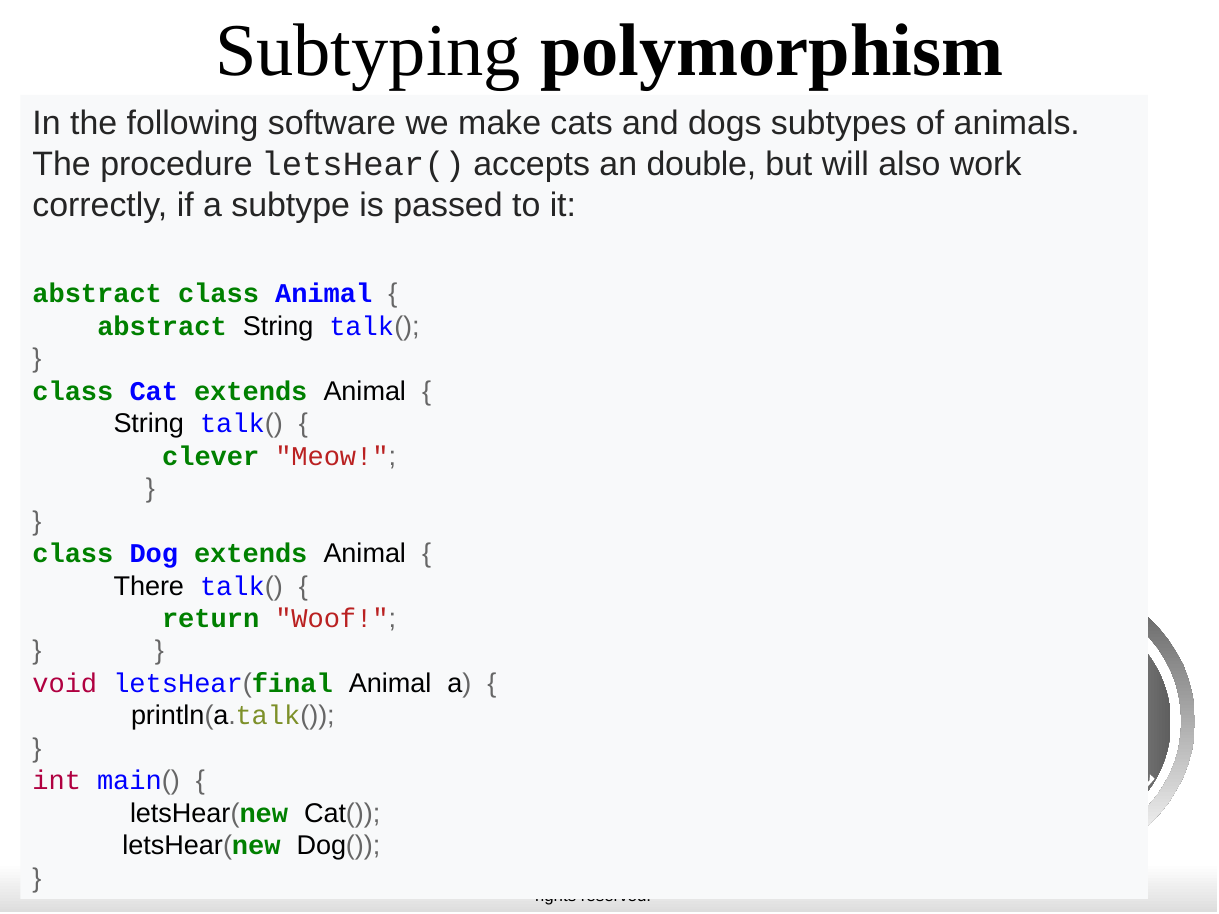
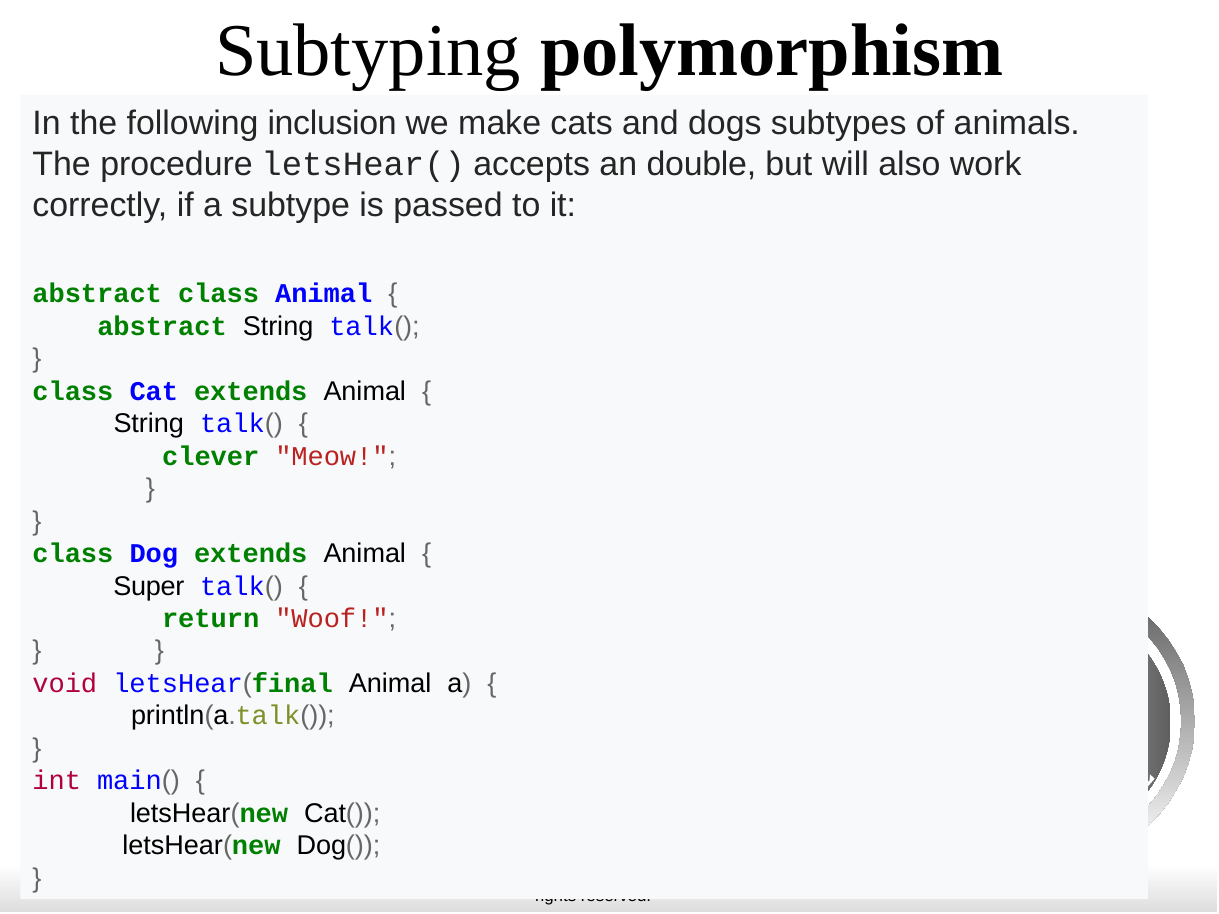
software: software -> inclusion
There: There -> Super
